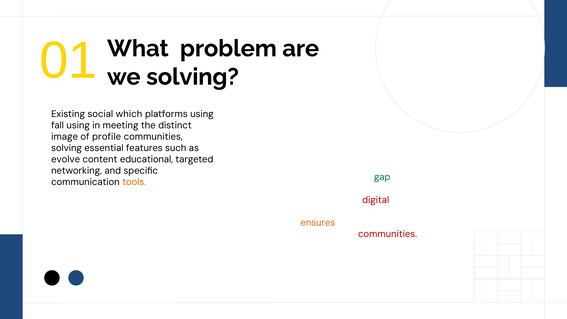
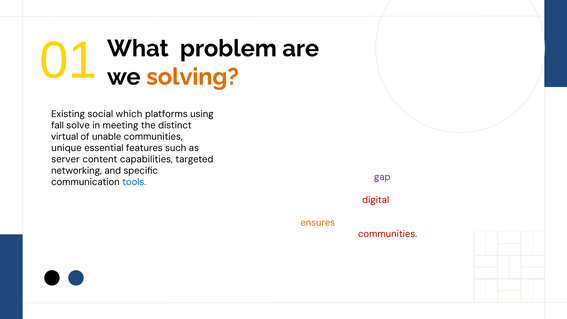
solving at (193, 77) colour: black -> orange
fall using: using -> solve
image: image -> virtual
of profile: profile -> unable
solving at (67, 148): solving -> unique
evolve: evolve -> server
content educational: educational -> capabilities
tools colour: orange -> blue
gap colour: green -> purple
